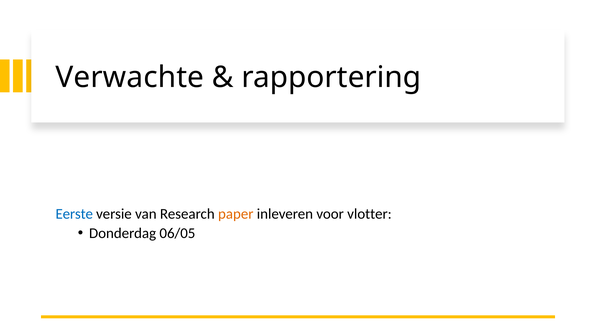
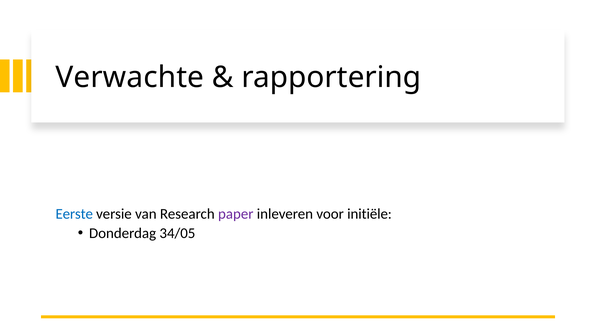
paper colour: orange -> purple
vlotter: vlotter -> initiële
06/05: 06/05 -> 34/05
